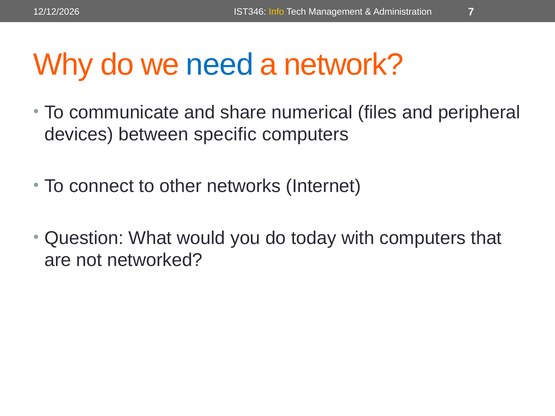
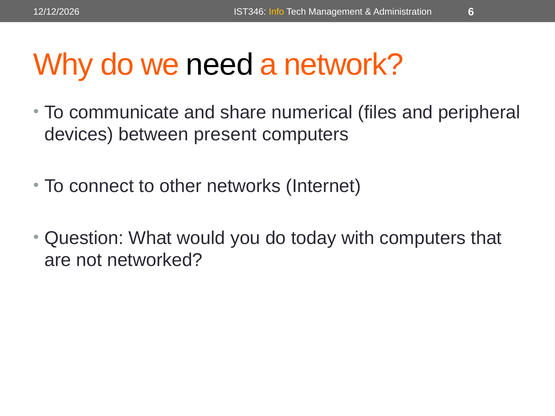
7: 7 -> 6
need colour: blue -> black
specific: specific -> present
